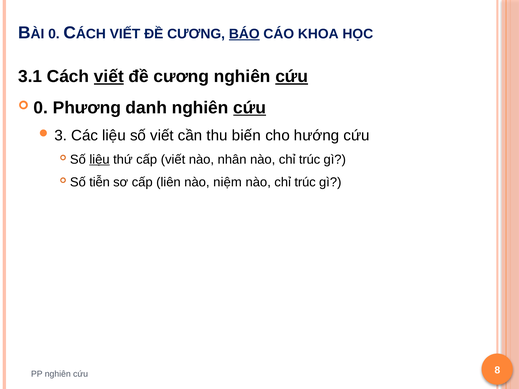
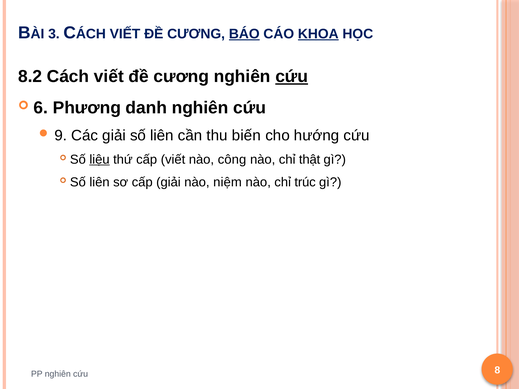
0 at (54, 34): 0 -> 3
KHOA underline: none -> present
3.1: 3.1 -> 8.2
viết at (109, 77) underline: present -> none
0 at (41, 108): 0 -> 6
cứu at (250, 108) underline: present -> none
3: 3 -> 9
Các liệu: liệu -> giải
viết at (162, 136): viết -> liên
nhân: nhân -> công
trúc at (310, 160): trúc -> thật
tiễn at (100, 182): tiễn -> liên
cấp liên: liên -> giải
